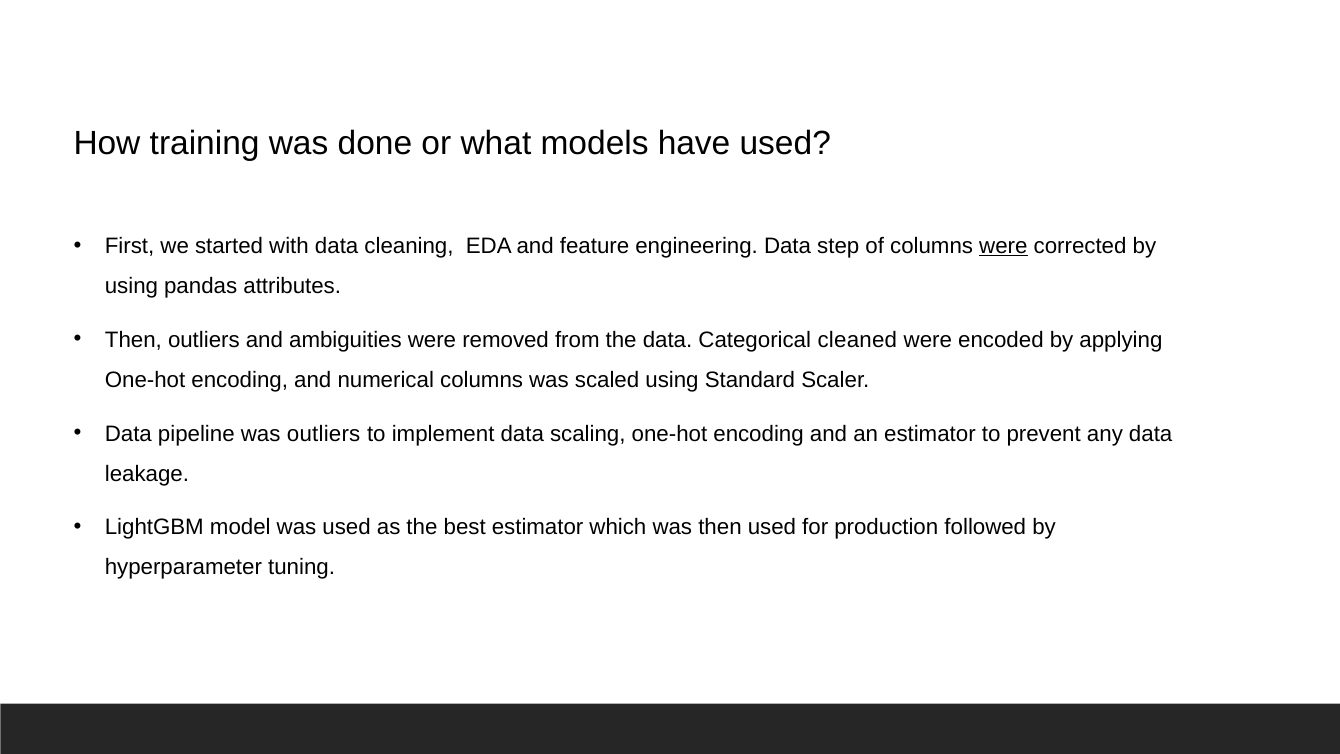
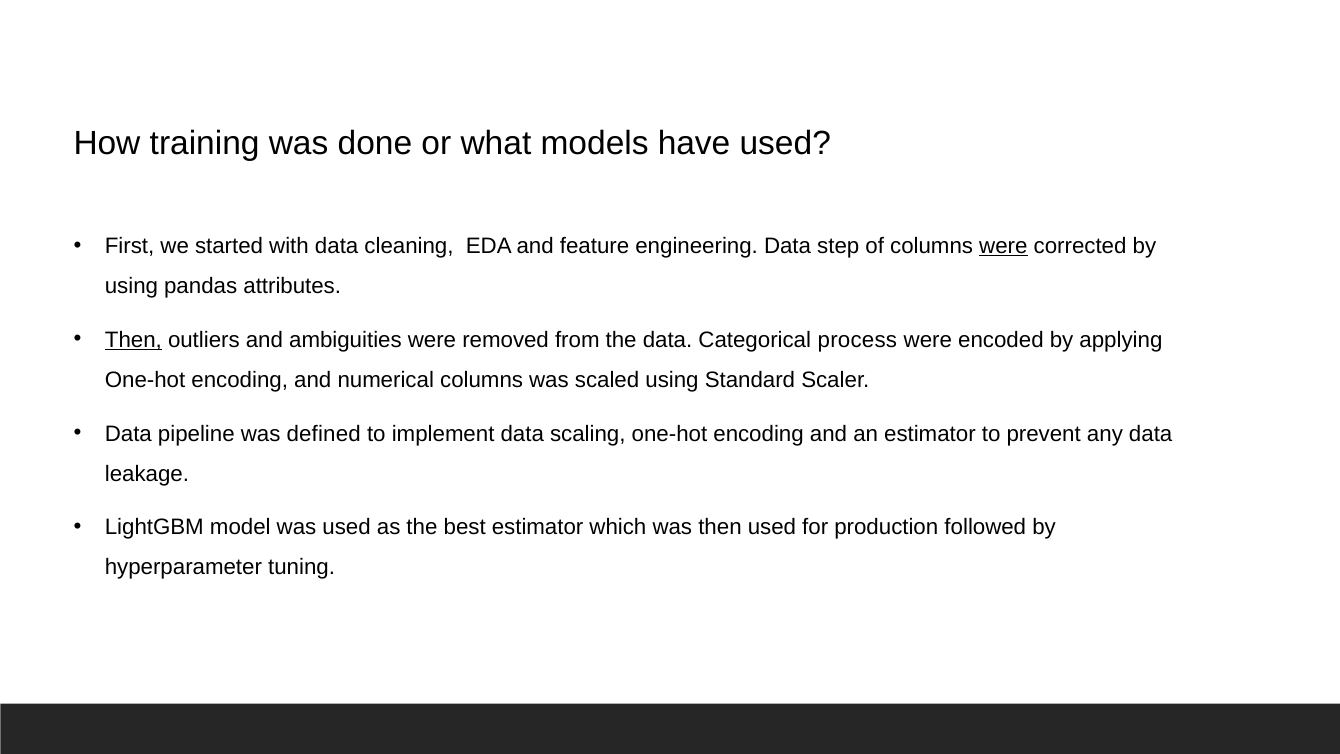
Then at (133, 340) underline: none -> present
cleaned: cleaned -> process
was outliers: outliers -> defined
